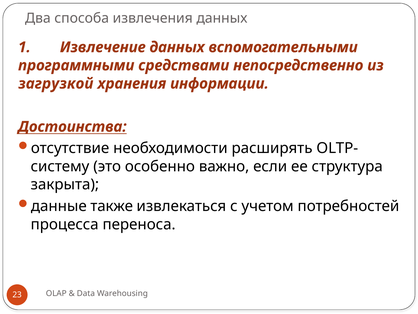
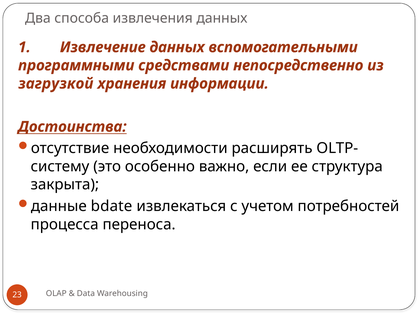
также: также -> bdate
